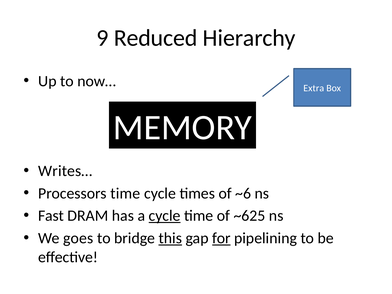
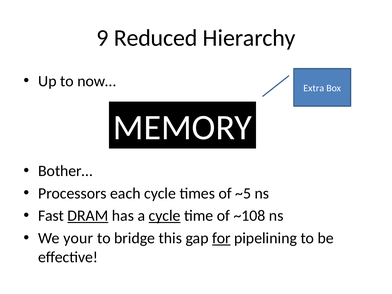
Writes…: Writes… -> Bother…
Processors time: time -> each
~6: ~6 -> ~5
DRAM underline: none -> present
~625: ~625 -> ~108
goes: goes -> your
this underline: present -> none
